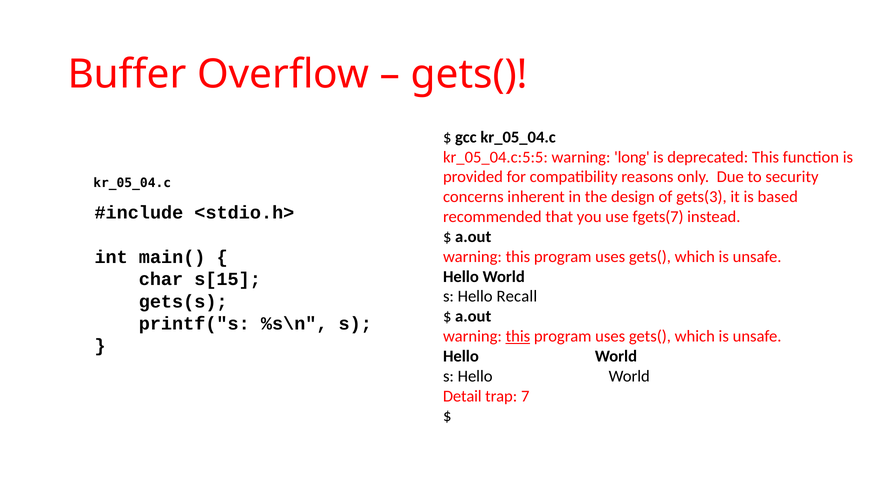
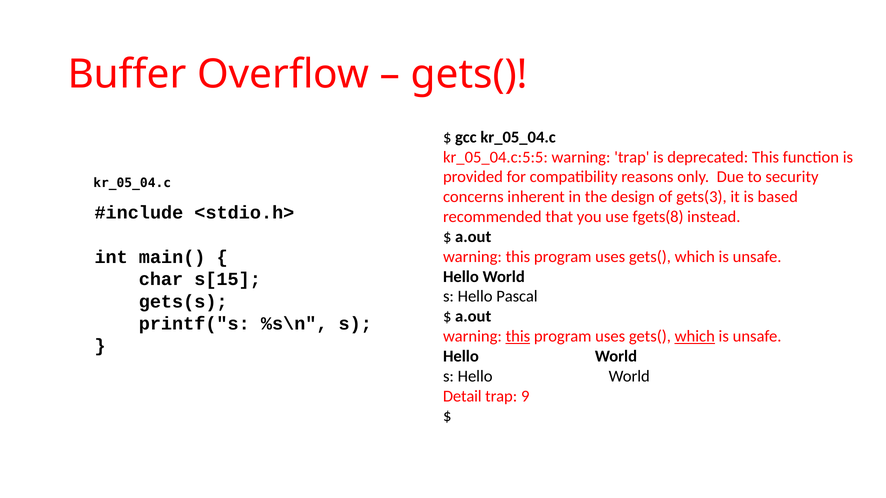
warning long: long -> trap
fgets(7: fgets(7 -> fgets(8
Recall: Recall -> Pascal
which at (695, 337) underline: none -> present
7: 7 -> 9
